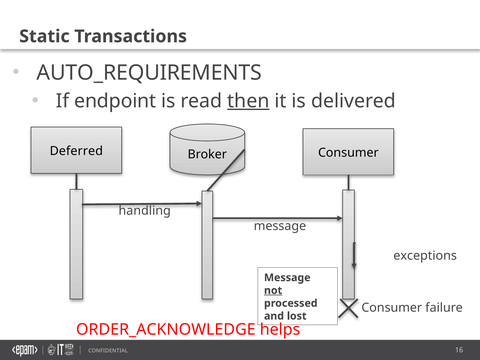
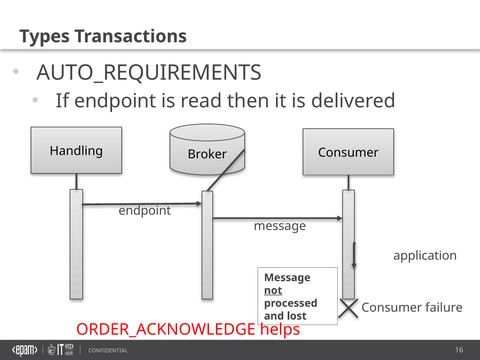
Static: Static -> Types
then underline: present -> none
Deferred: Deferred -> Handling
handling at (145, 211): handling -> endpoint
exceptions: exceptions -> application
